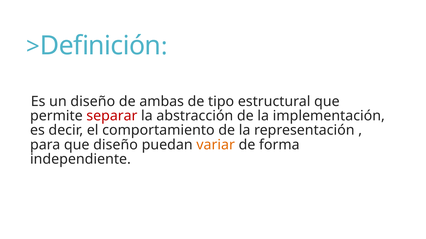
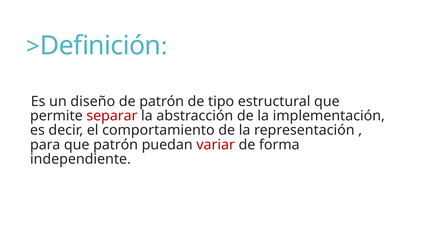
de ambas: ambas -> patrón
que diseño: diseño -> patrón
variar colour: orange -> red
